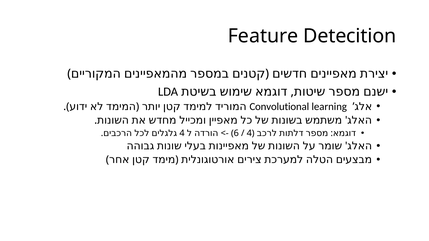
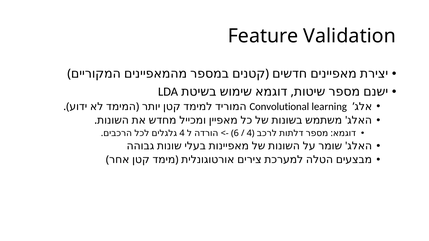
Detecition: Detecition -> Validation
